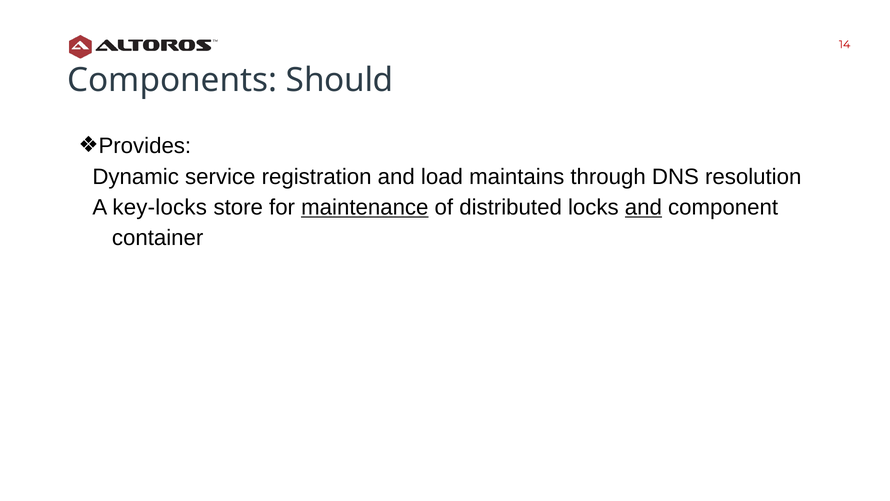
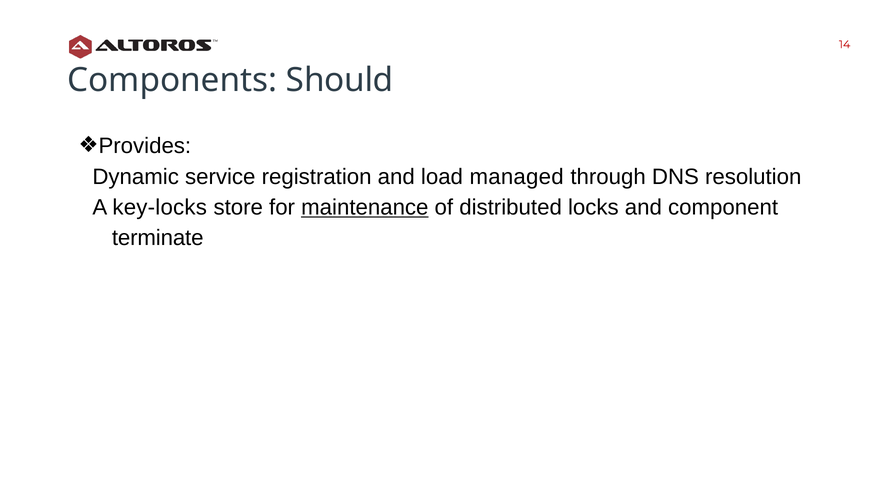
maintains: maintains -> managed
and at (643, 207) underline: present -> none
container: container -> terminate
